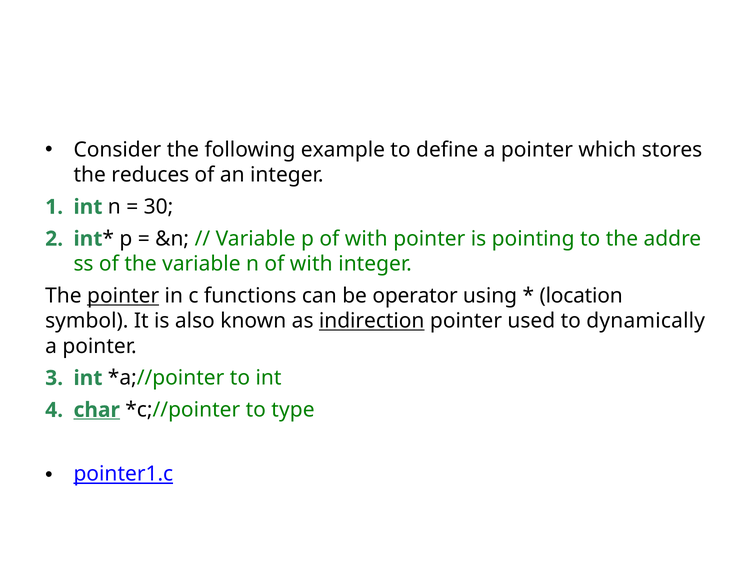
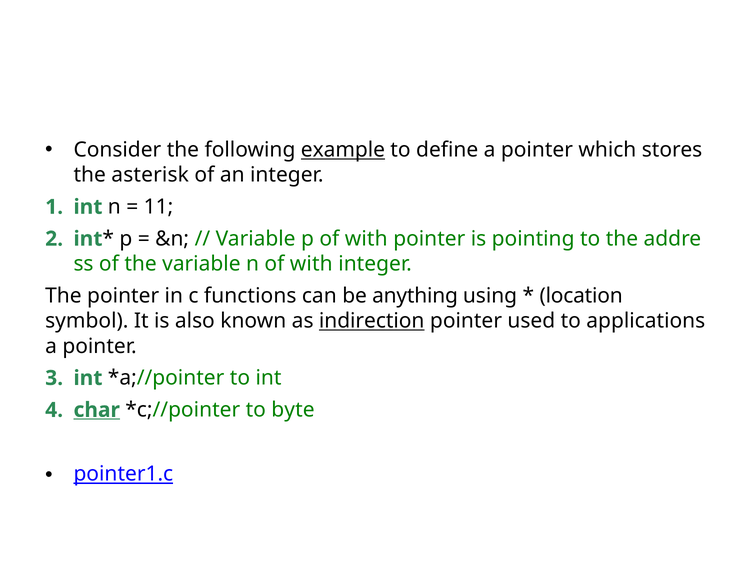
example underline: none -> present
reduces: reduces -> asterisk
30: 30 -> 11
pointer at (123, 296) underline: present -> none
operator: operator -> anything
dynamically: dynamically -> applications
type: type -> byte
